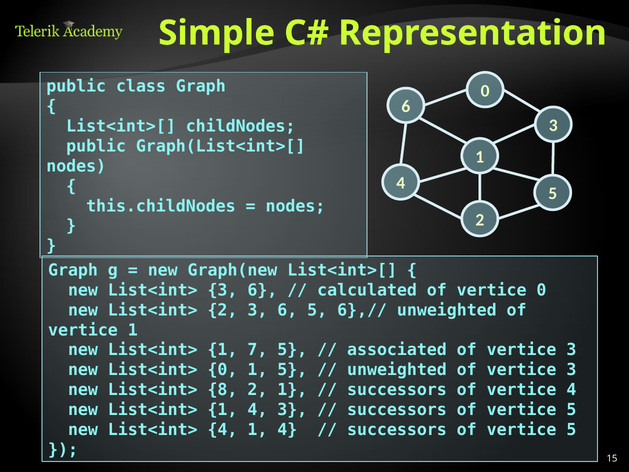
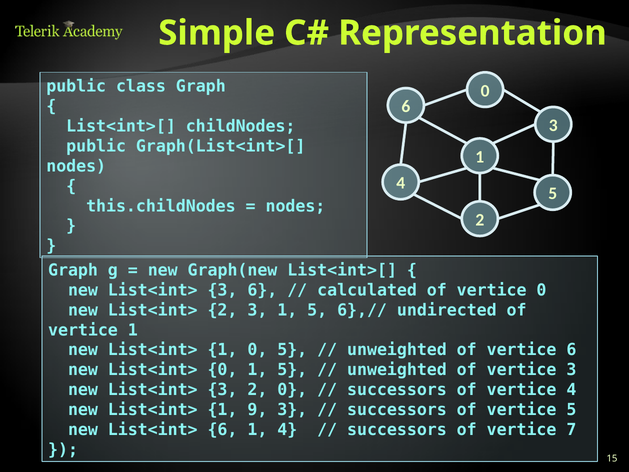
2 3 6: 6 -> 1
6},// unweighted: unweighted -> undirected
1 7: 7 -> 0
associated at (397, 350): associated -> unweighted
3 at (571, 350): 3 -> 6
8 at (222, 390): 8 -> 3
2 1: 1 -> 0
List<int> 1 4: 4 -> 9
List<int> 4: 4 -> 6
5 at (571, 429): 5 -> 7
